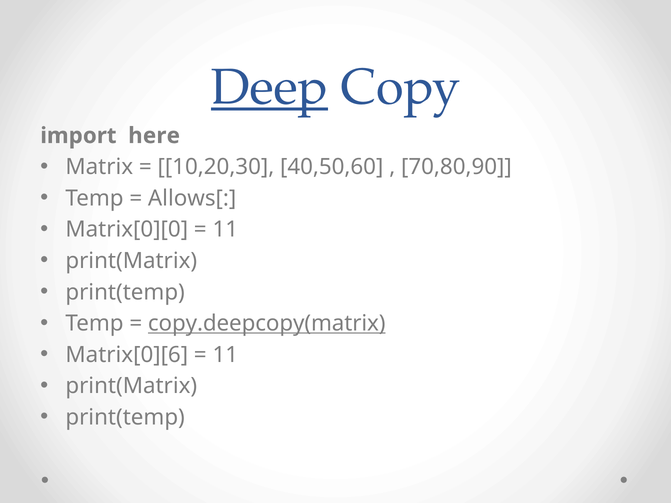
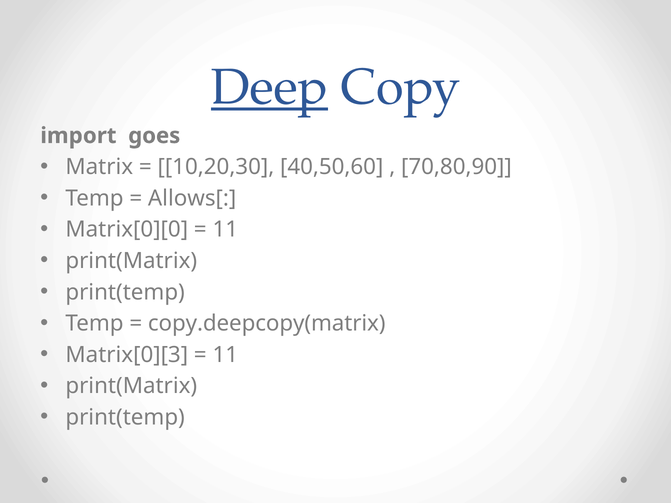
here: here -> goes
copy.deepcopy(matrix underline: present -> none
Matrix[0][6: Matrix[0][6 -> Matrix[0][3
